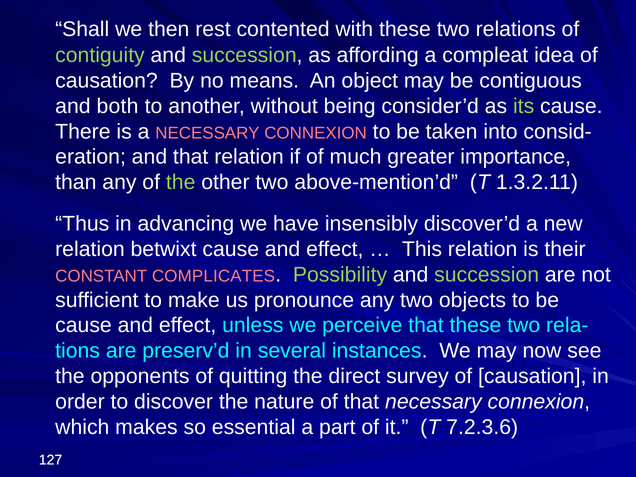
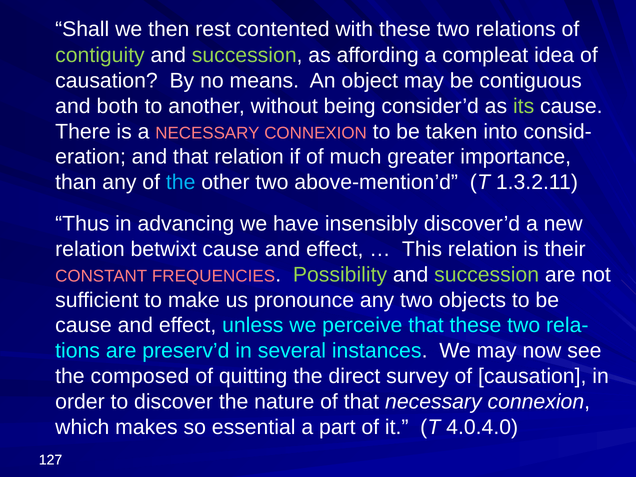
the at (181, 182) colour: light green -> light blue
COMPLICATES: COMPLICATES -> FREQUENCIES
opponents: opponents -> composed
7.2.3.6: 7.2.3.6 -> 4.0.4.0
